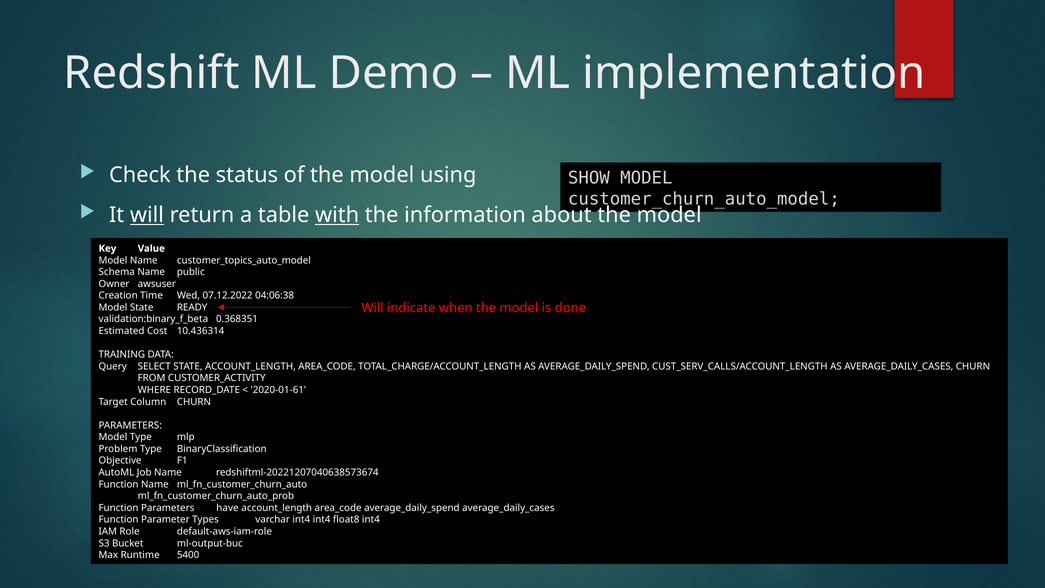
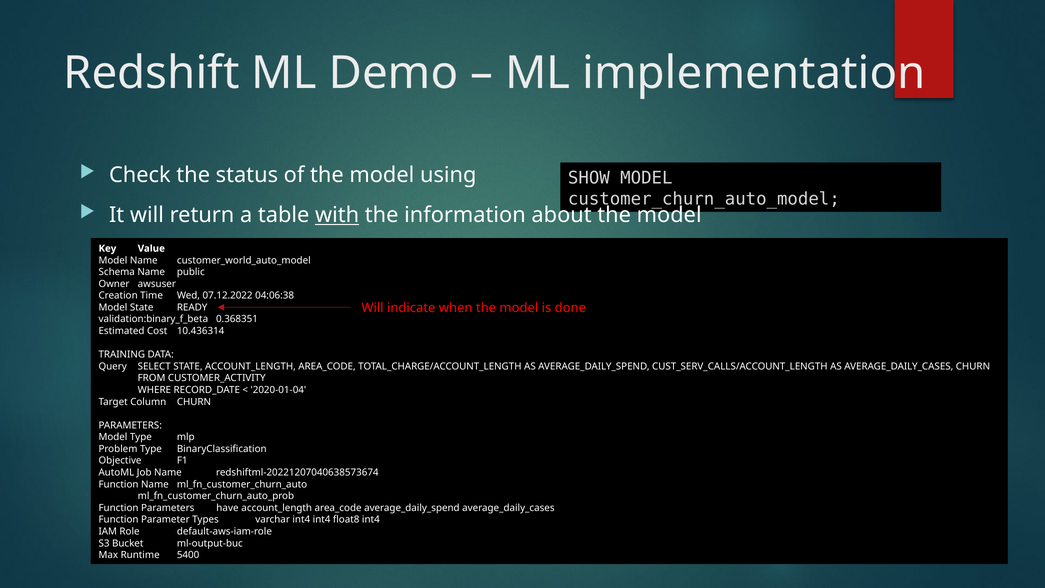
will at (147, 215) underline: present -> none
customer_topics_auto_model: customer_topics_auto_model -> customer_world_auto_model
2020-01-61: 2020-01-61 -> 2020-01-04
